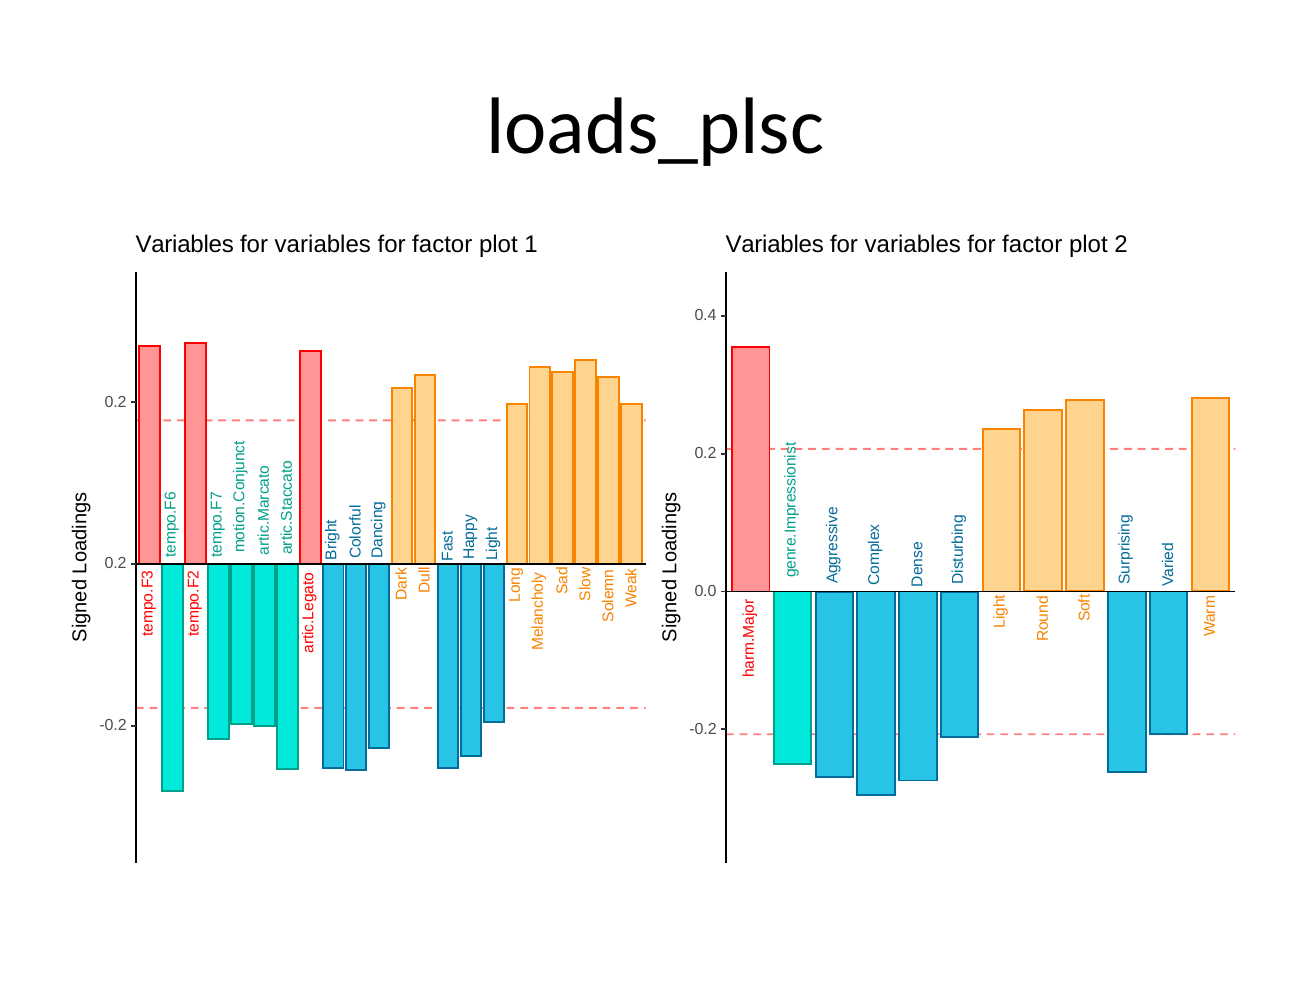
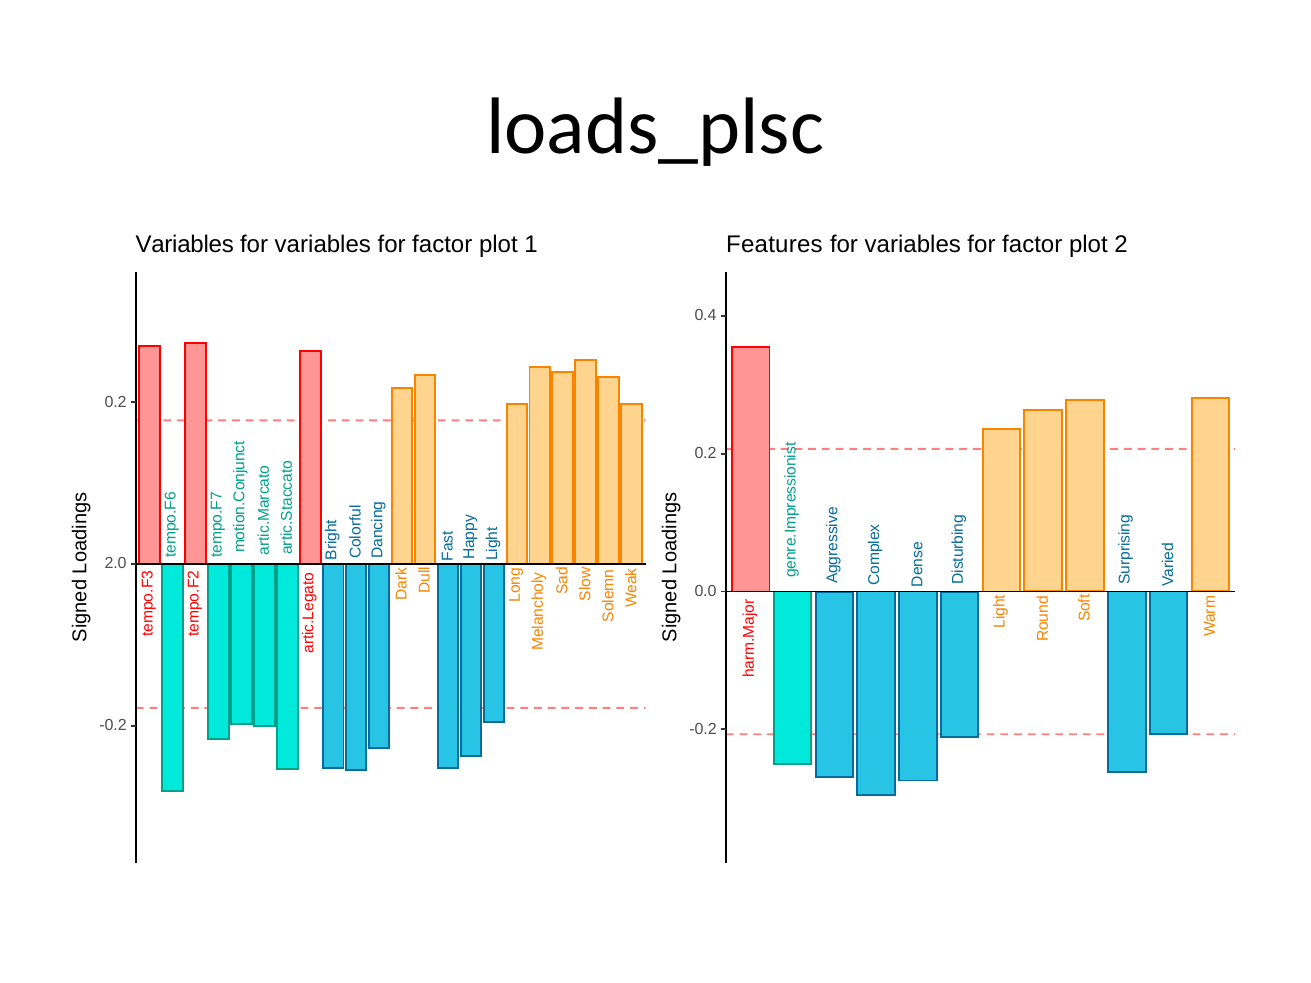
Variables at (775, 245): Variables -> Features
0.2 at (116, 564): 0.2 -> 2.0
